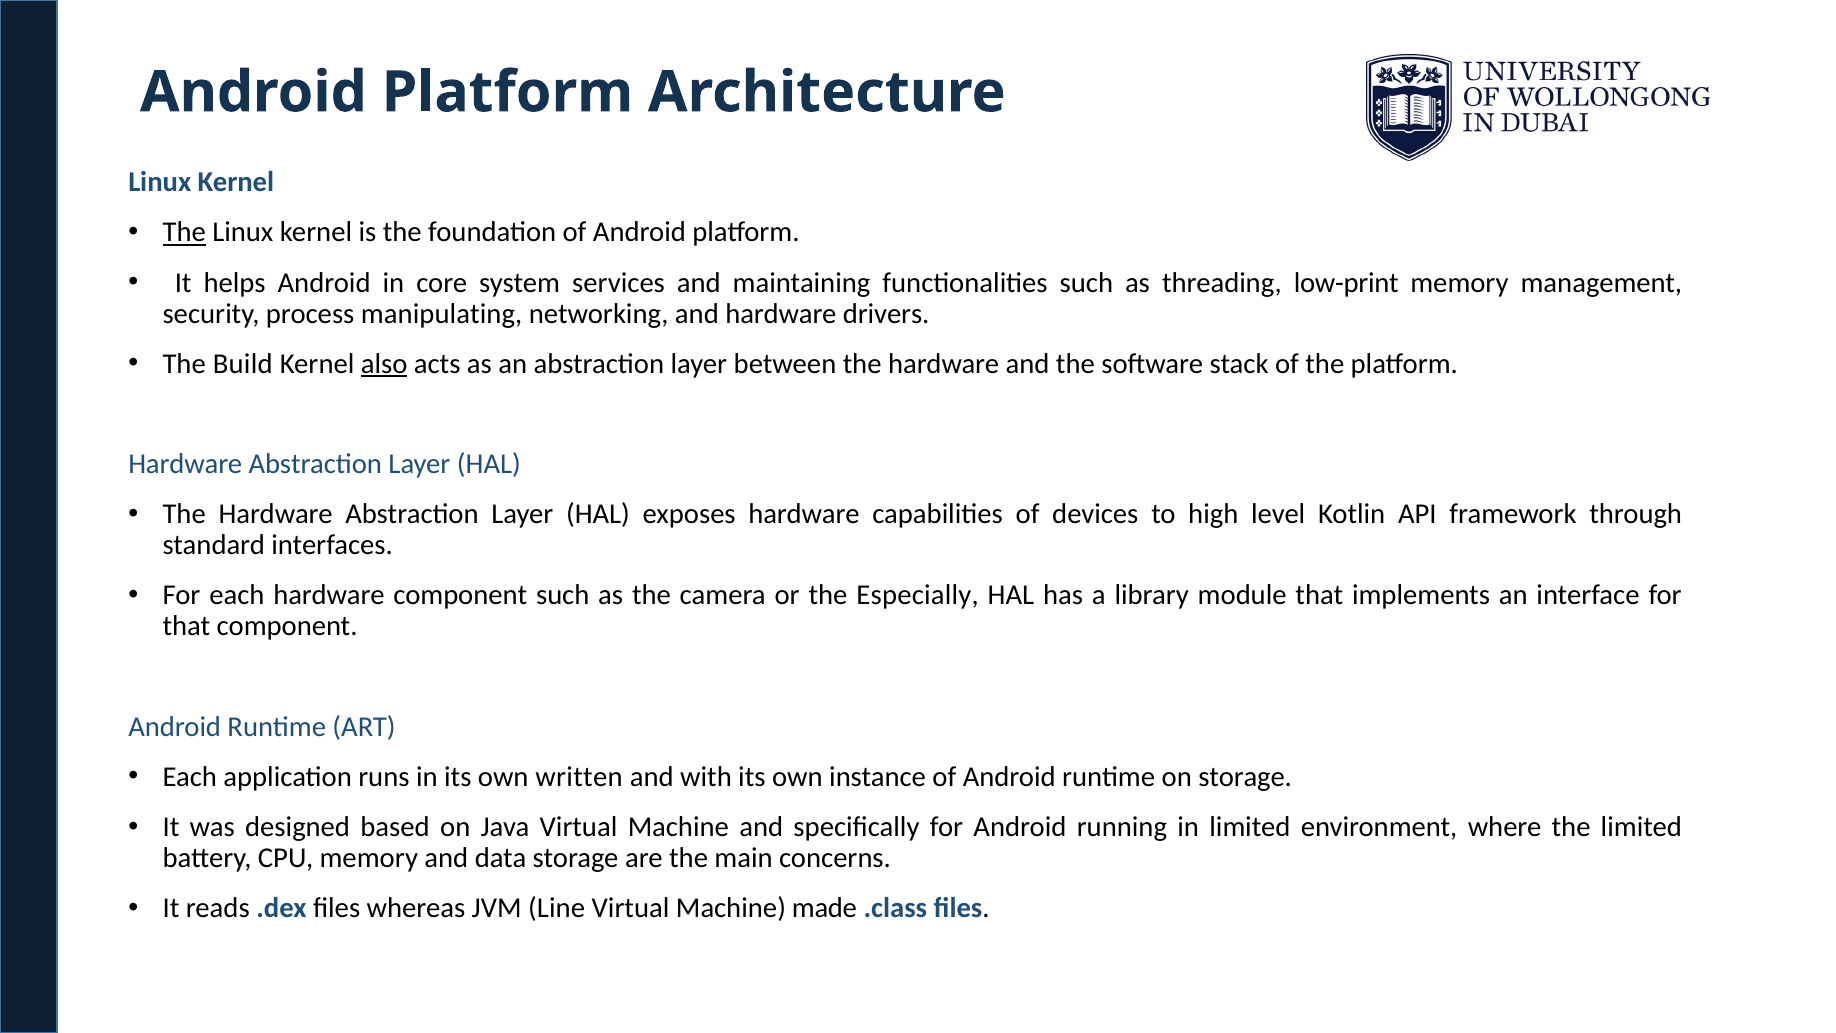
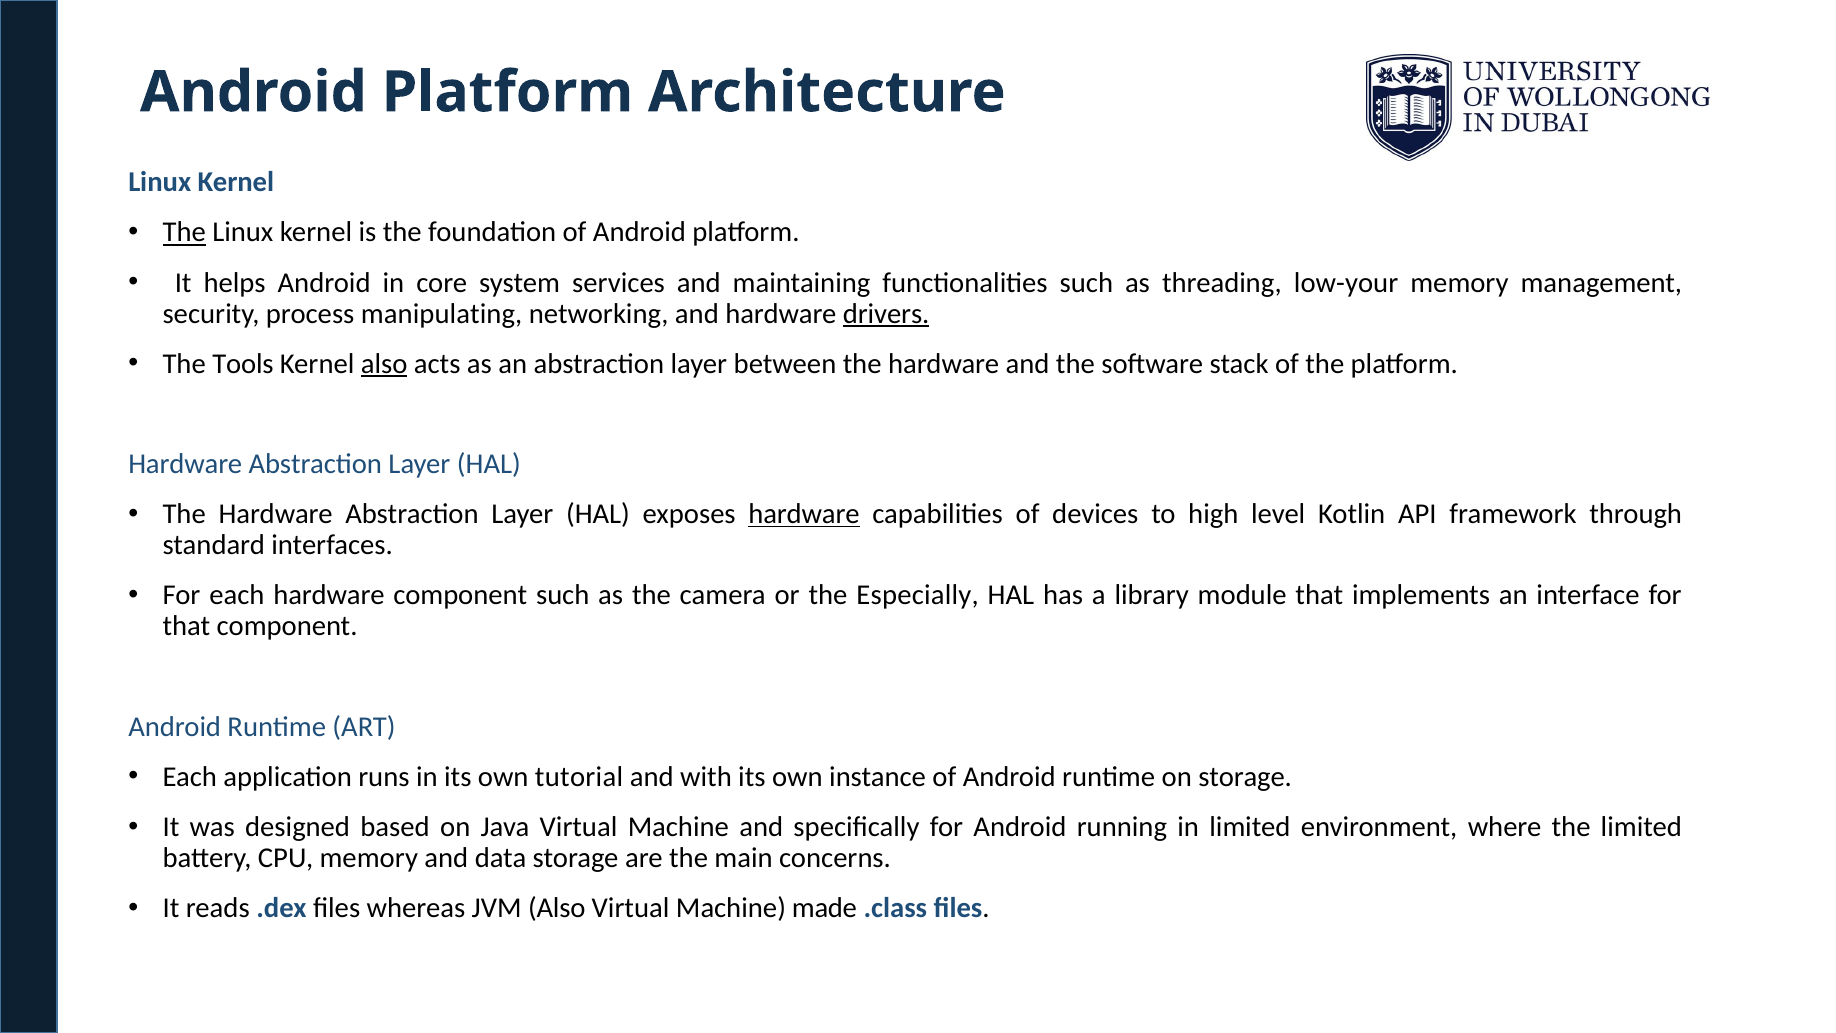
low-print: low-print -> low-your
drivers underline: none -> present
Build: Build -> Tools
hardware at (804, 514) underline: none -> present
written: written -> tutorial
JVM Line: Line -> Also
